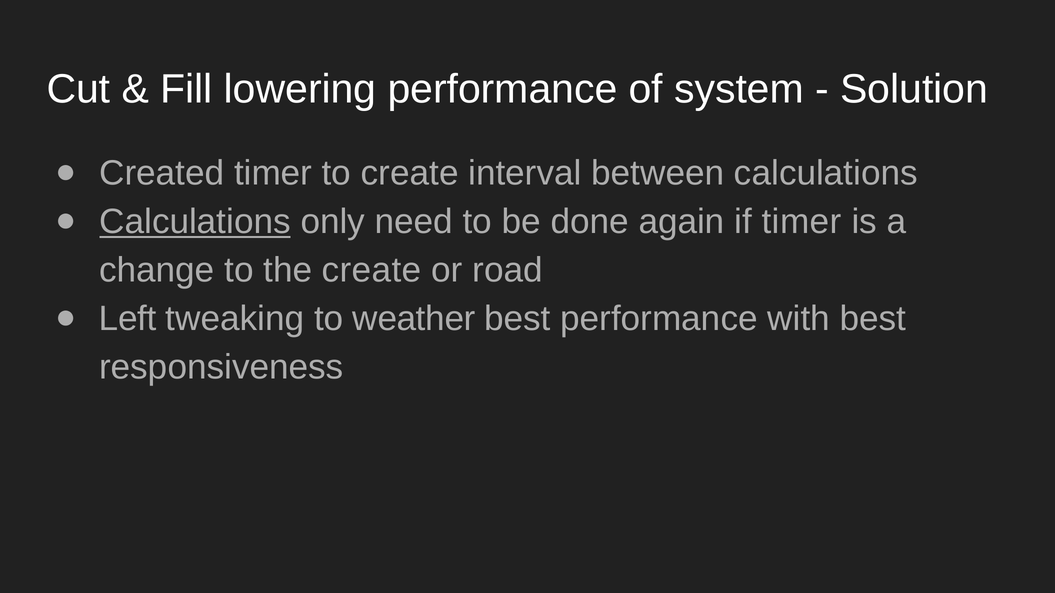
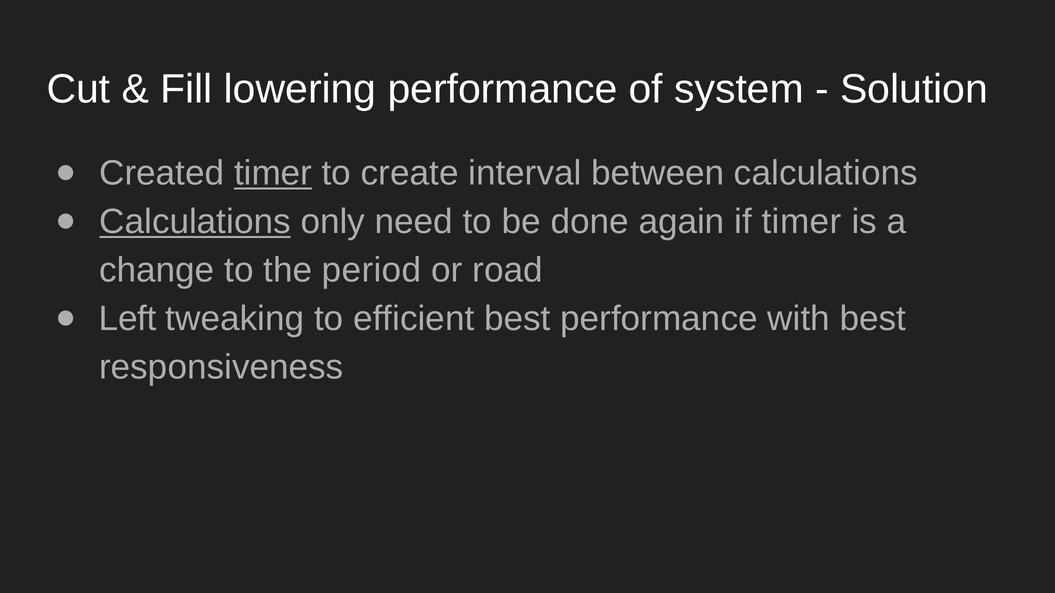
timer at (273, 173) underline: none -> present
the create: create -> period
weather: weather -> efficient
